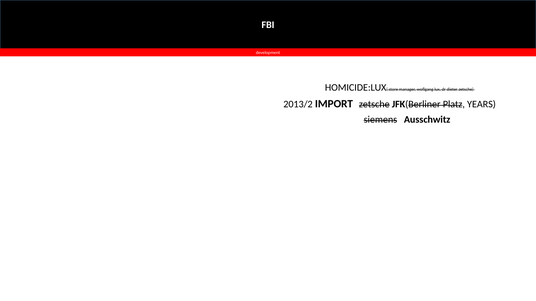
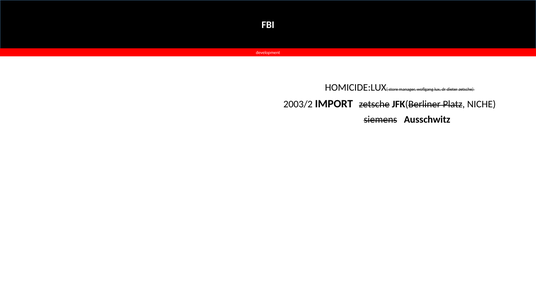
2013/2: 2013/2 -> 2003/2
YEARS: YEARS -> NICHE
